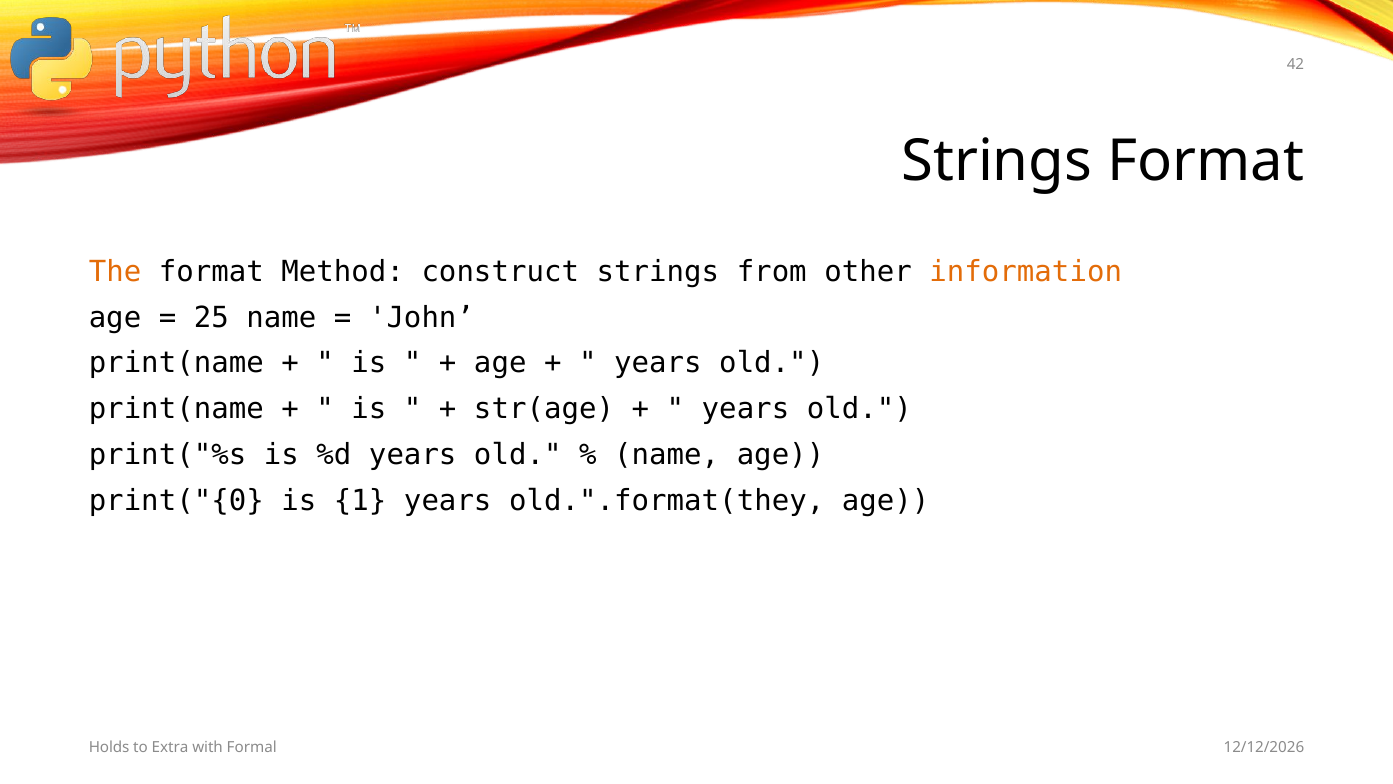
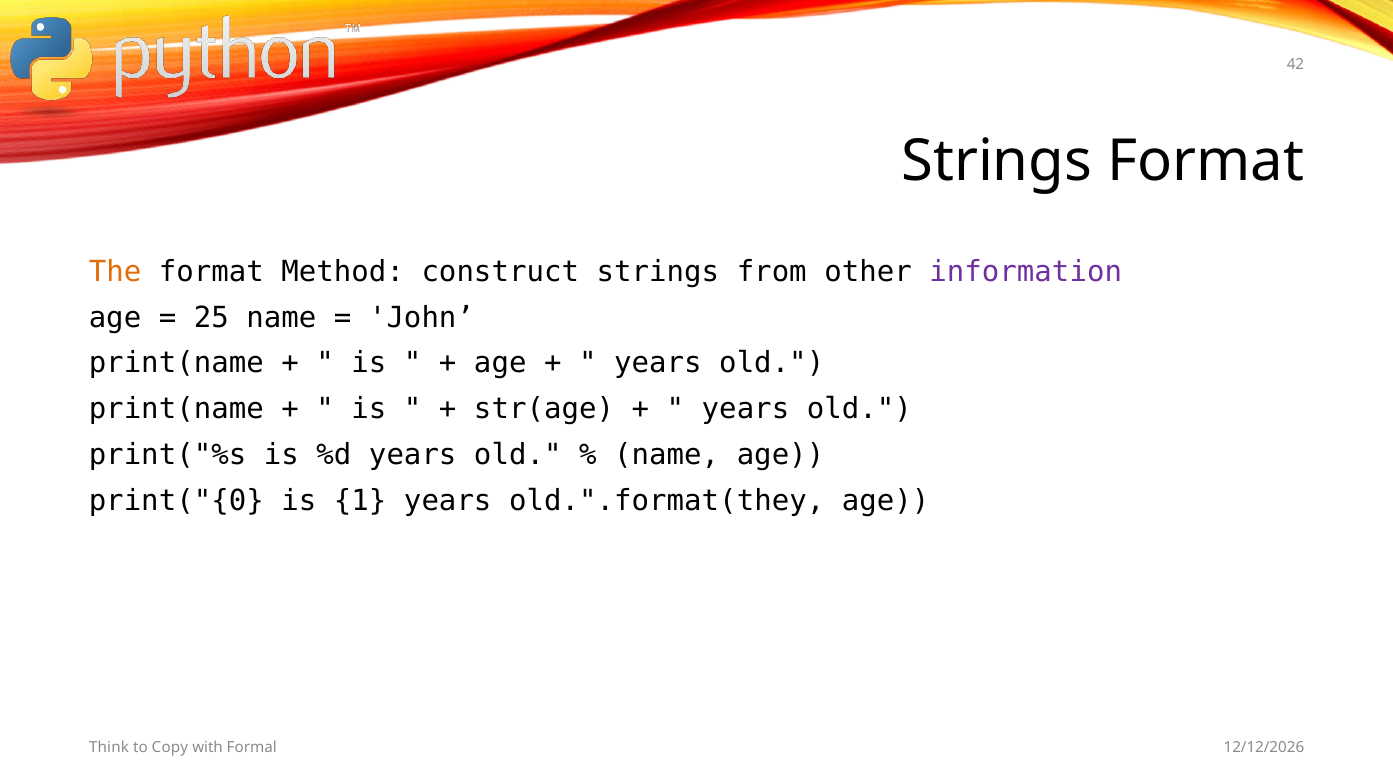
information colour: orange -> purple
Holds: Holds -> Think
Extra: Extra -> Copy
